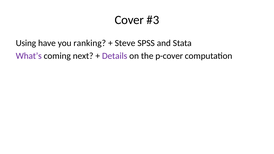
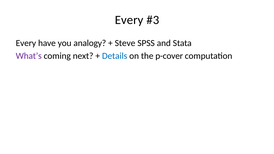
Cover at (129, 20): Cover -> Every
Using at (26, 43): Using -> Every
ranking: ranking -> analogy
Details colour: purple -> blue
